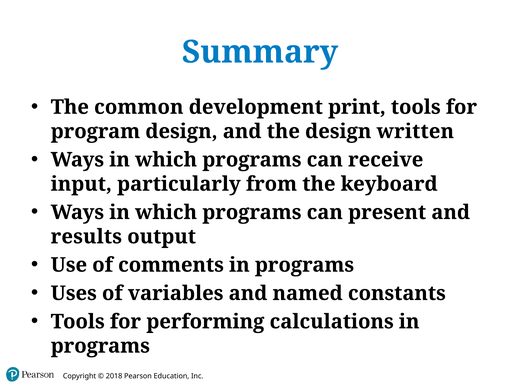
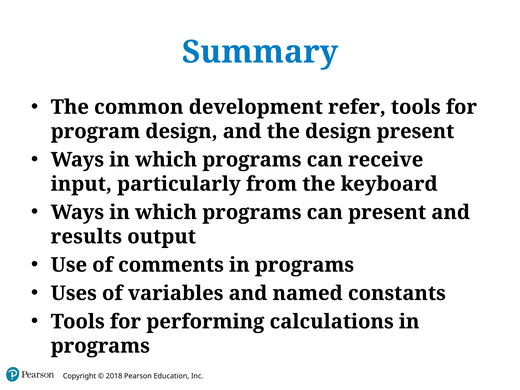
print: print -> refer
design written: written -> present
